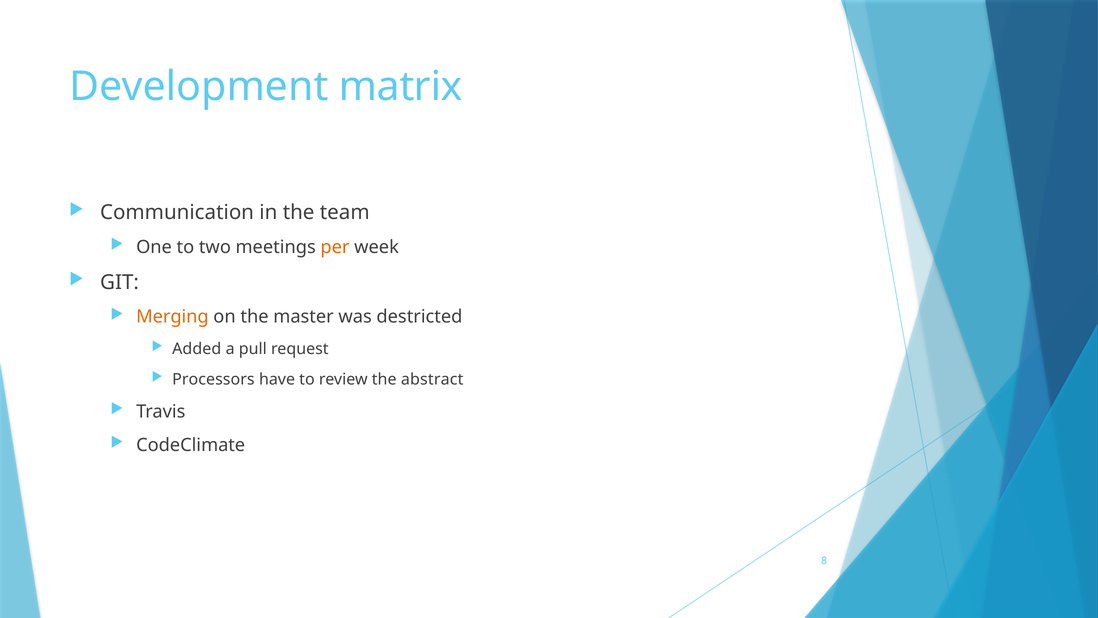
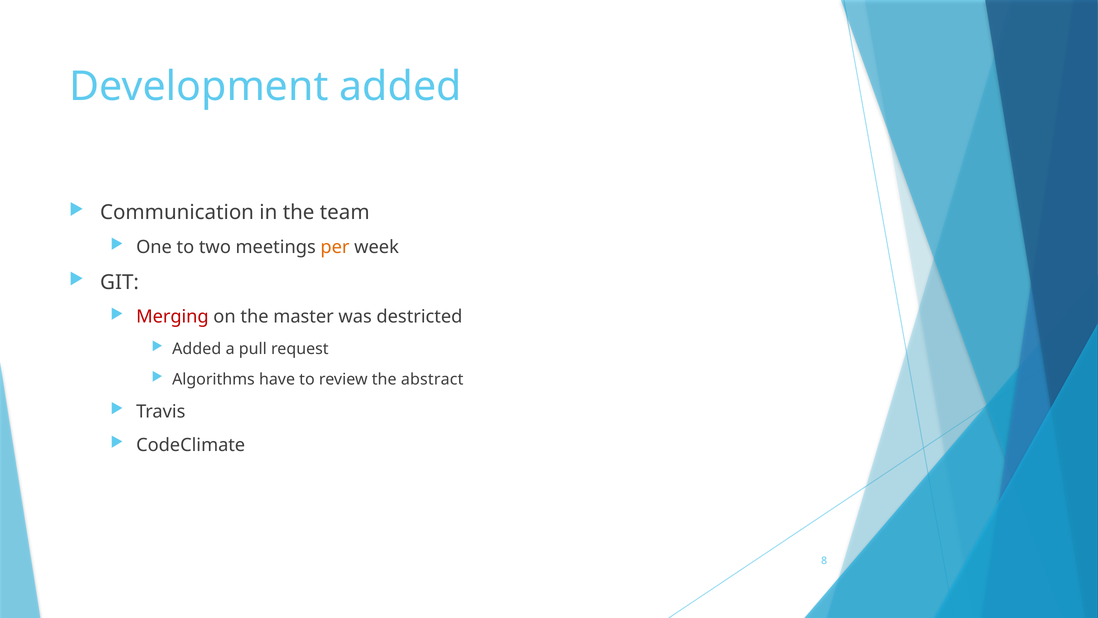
Development matrix: matrix -> added
Merging colour: orange -> red
Processors: Processors -> Algorithms
